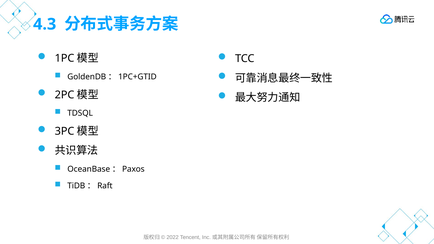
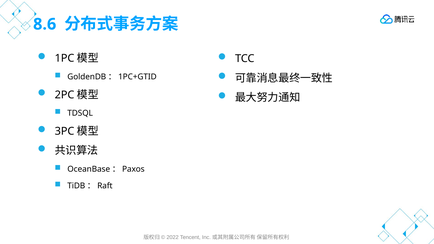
4.3: 4.3 -> 8.6
